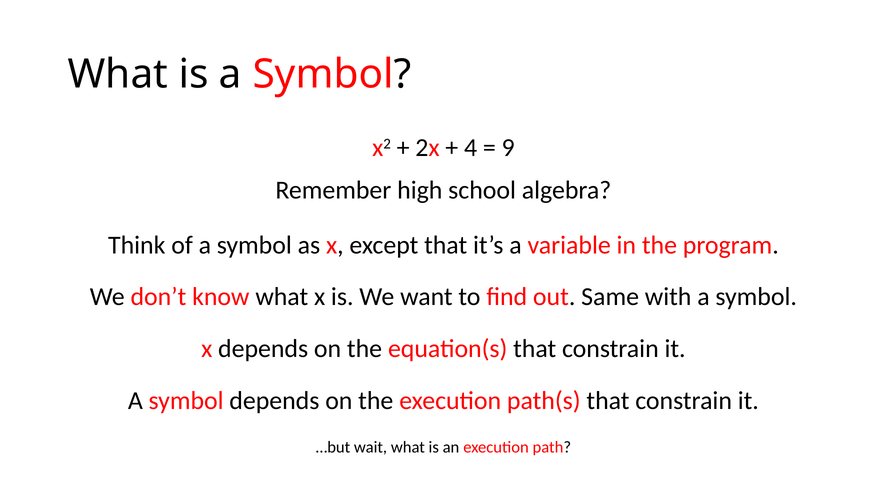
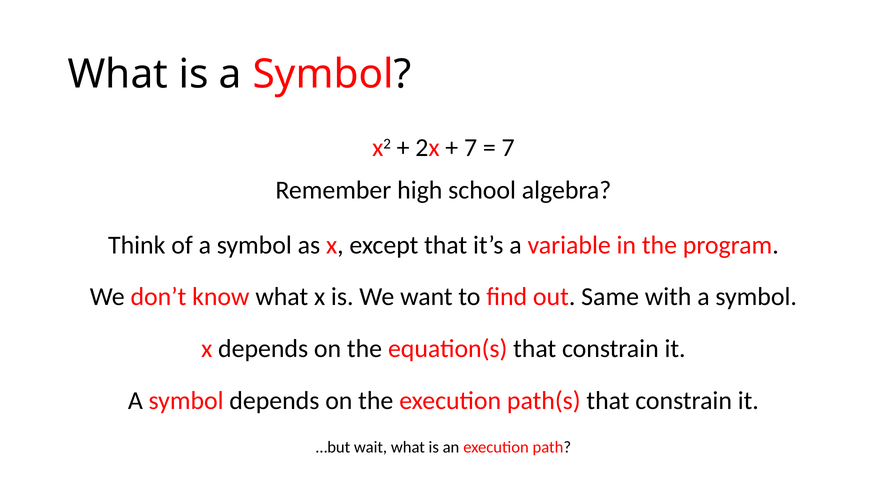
4 at (471, 148): 4 -> 7
9 at (508, 148): 9 -> 7
